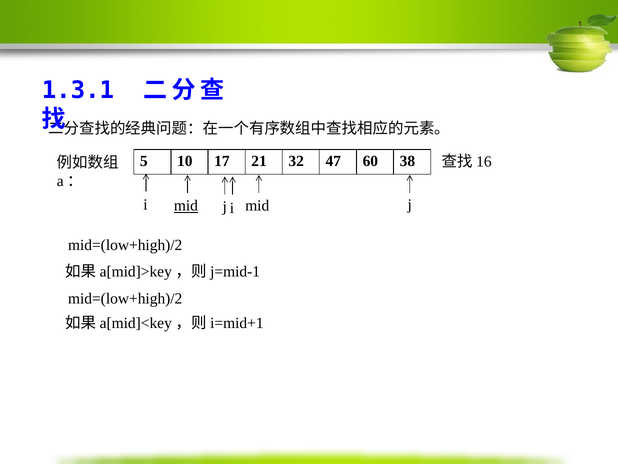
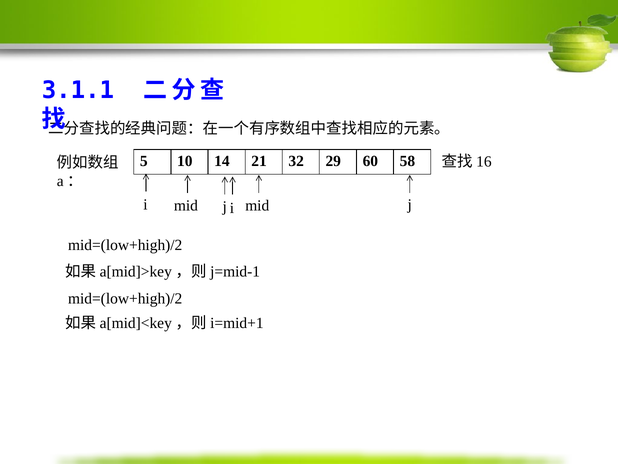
1.3.1: 1.3.1 -> 3.1.1
17: 17 -> 14
47: 47 -> 29
38: 38 -> 58
mid at (186, 205) underline: present -> none
